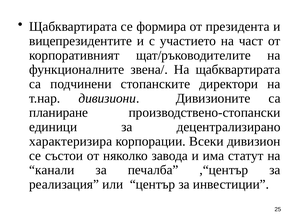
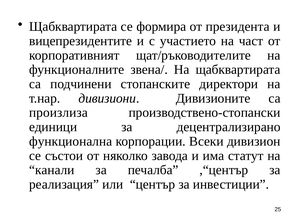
планиране: планиране -> произлиза
характеризира: характеризира -> функционална
